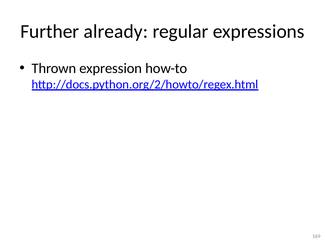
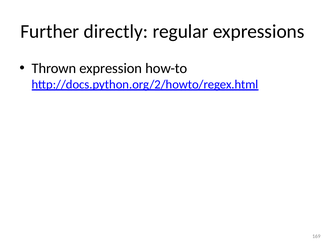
already: already -> directly
